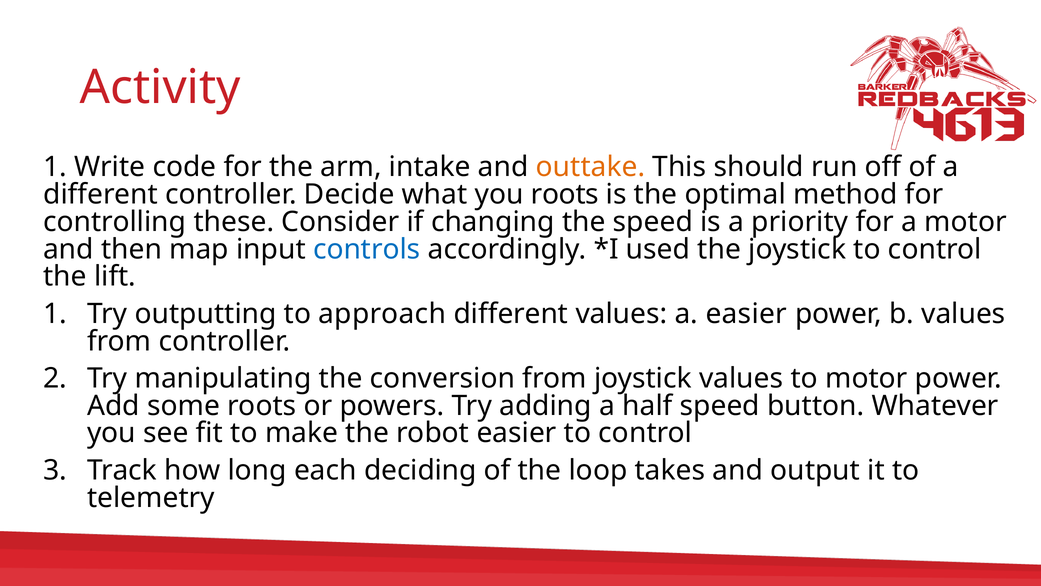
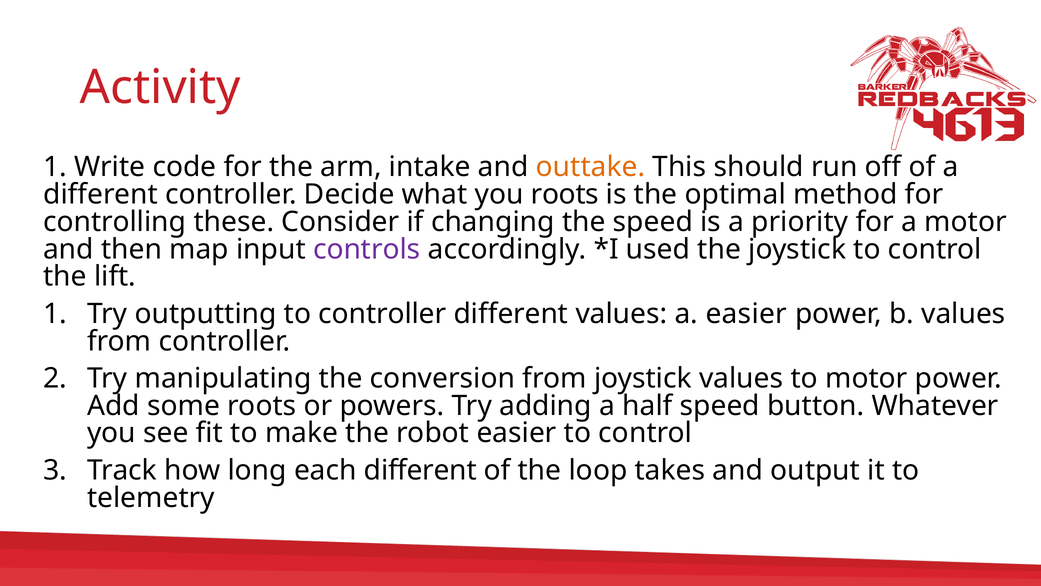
controls colour: blue -> purple
to approach: approach -> controller
each deciding: deciding -> different
